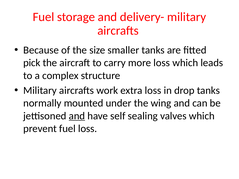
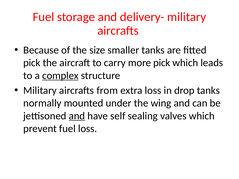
more loss: loss -> pick
complex underline: none -> present
work: work -> from
